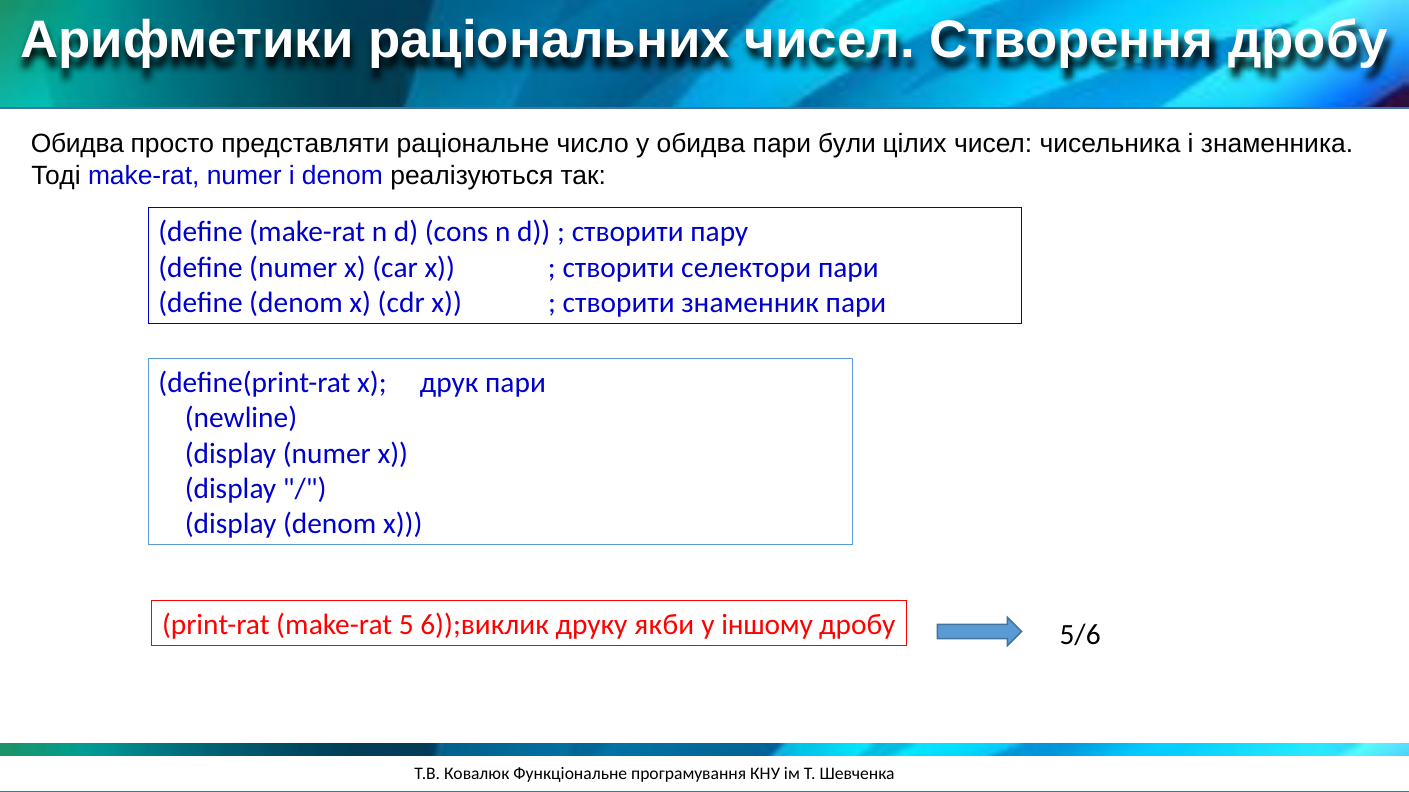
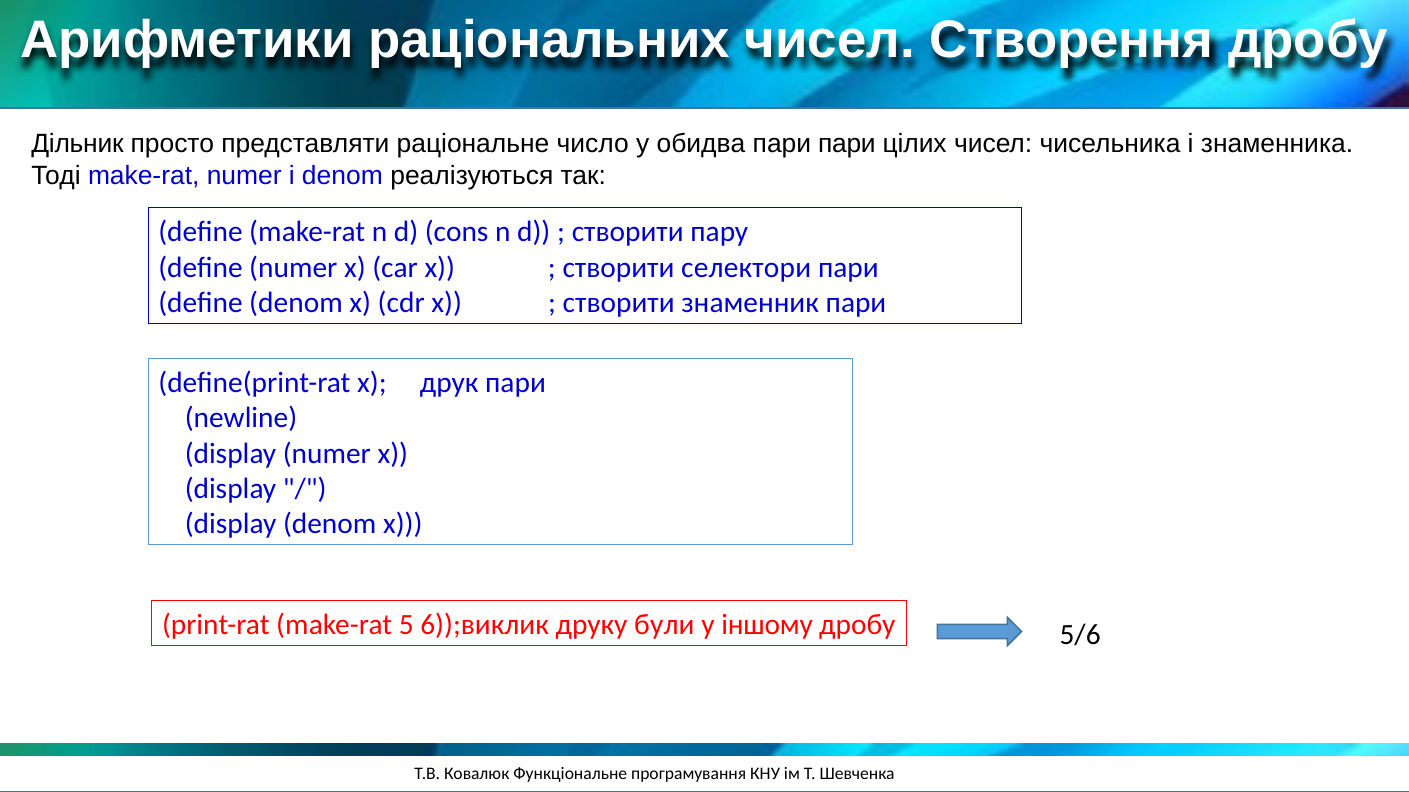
Обидва at (77, 144): Обидва -> Дільник
пари були: були -> пари
якби: якби -> були
